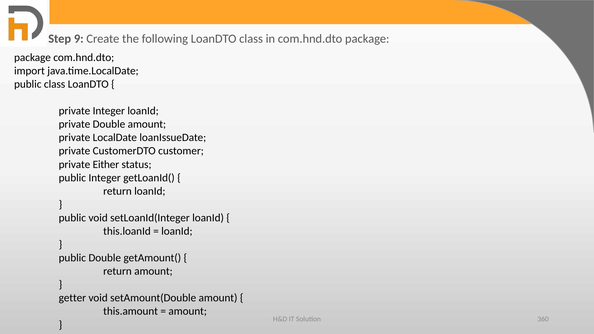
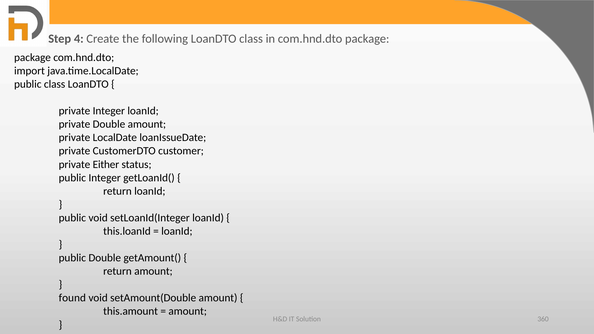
9: 9 -> 4
getter: getter -> found
